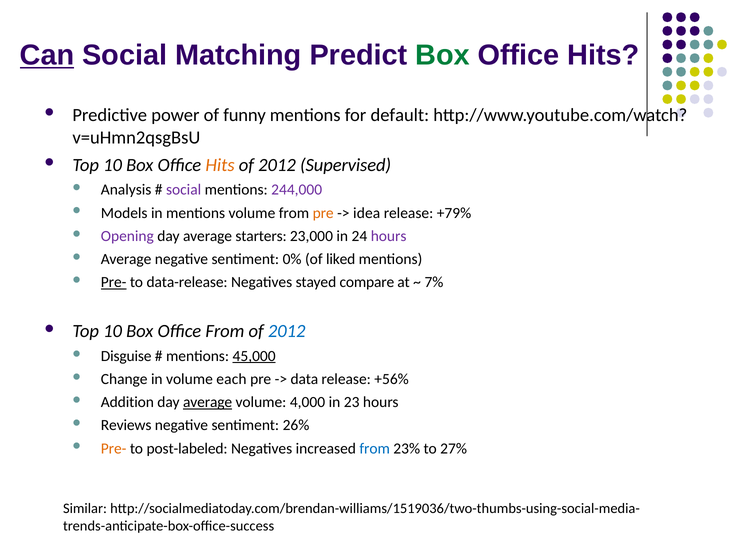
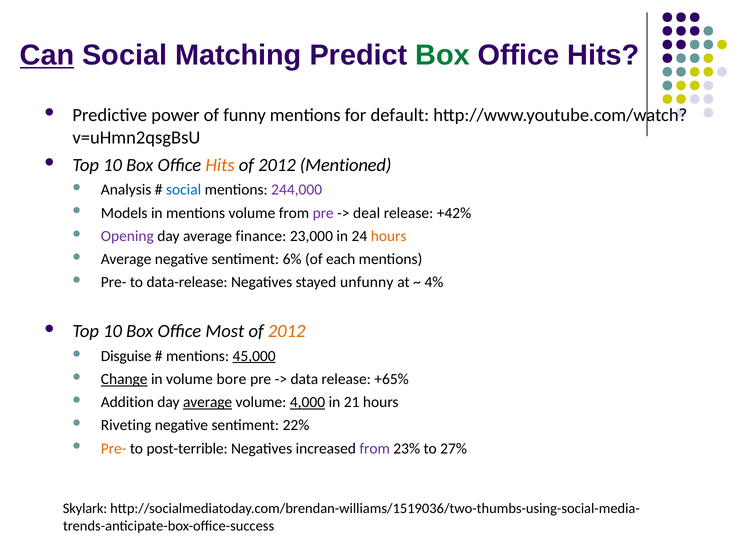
Supervised: Supervised -> Mentioned
social at (184, 190) colour: purple -> blue
pre at (323, 213) colour: orange -> purple
idea: idea -> deal
+79%: +79% -> +42%
starters: starters -> finance
hours at (389, 236) colour: purple -> orange
0%: 0% -> 6%
liked: liked -> each
Pre- at (114, 282) underline: present -> none
compare: compare -> unfunny
7%: 7% -> 4%
Office From: From -> Most
2012 at (287, 331) colour: blue -> orange
Change underline: none -> present
each: each -> bore
+56%: +56% -> +65%
4,000 underline: none -> present
23: 23 -> 21
Reviews: Reviews -> Riveting
26%: 26% -> 22%
post-labeled: post-labeled -> post-terrible
from at (375, 449) colour: blue -> purple
Similar: Similar -> Skylark
